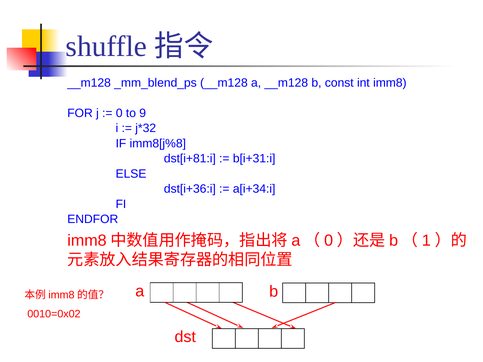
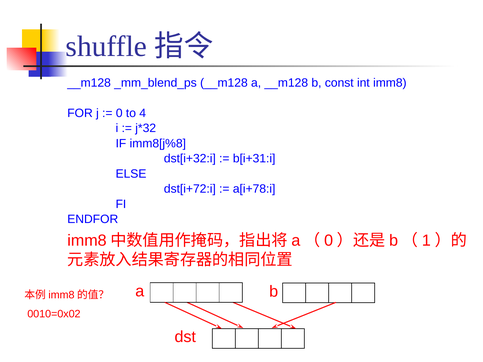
9: 9 -> 4
dst[i+81:i: dst[i+81:i -> dst[i+32:i
dst[i+36:i: dst[i+36:i -> dst[i+72:i
a[i+34:i: a[i+34:i -> a[i+78:i
